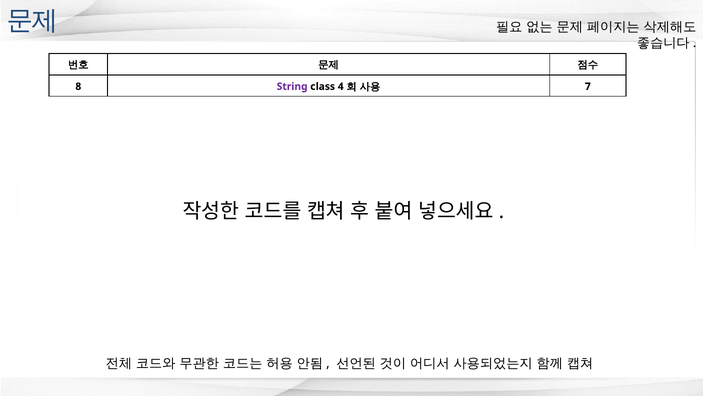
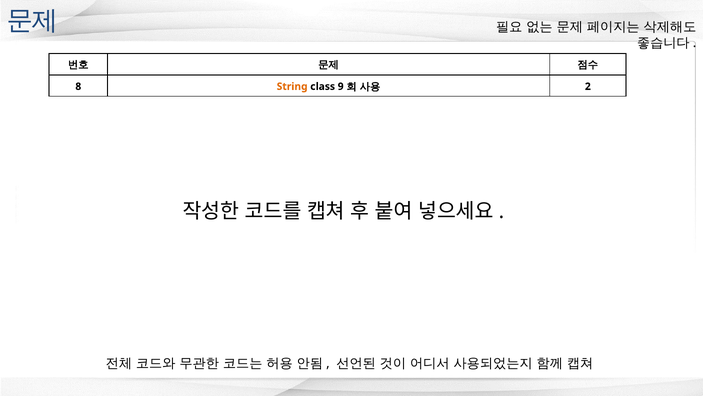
String colour: purple -> orange
4: 4 -> 9
7: 7 -> 2
